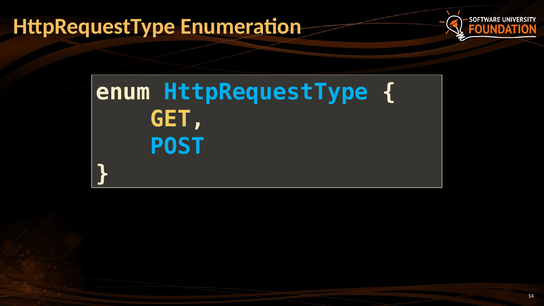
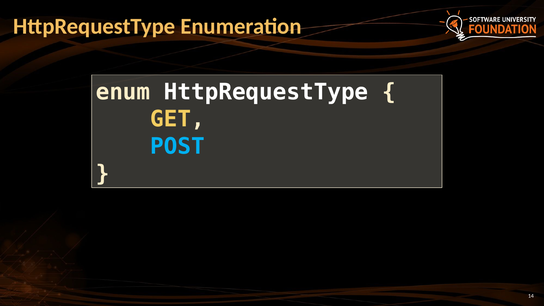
HttpRequestType at (266, 92) colour: light blue -> white
